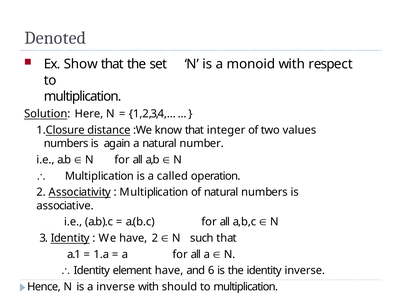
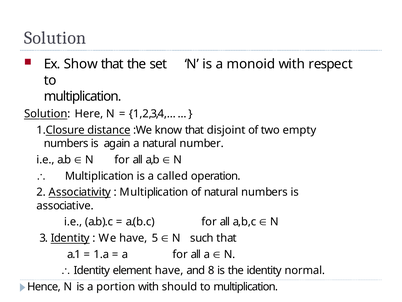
Denoted at (55, 38): Denoted -> Solution
integer: integer -> disjoint
values: values -> empty
have 2: 2 -> 5
6: 6 -> 8
identity inverse: inverse -> normal
a inverse: inverse -> portion
